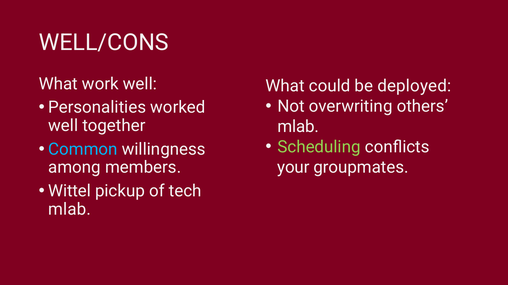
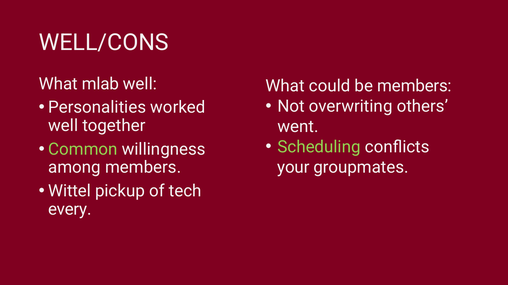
work: work -> mlab
be deployed: deployed -> members
mlab at (298, 127): mlab -> went
Common colour: light blue -> light green
mlab at (70, 210): mlab -> every
